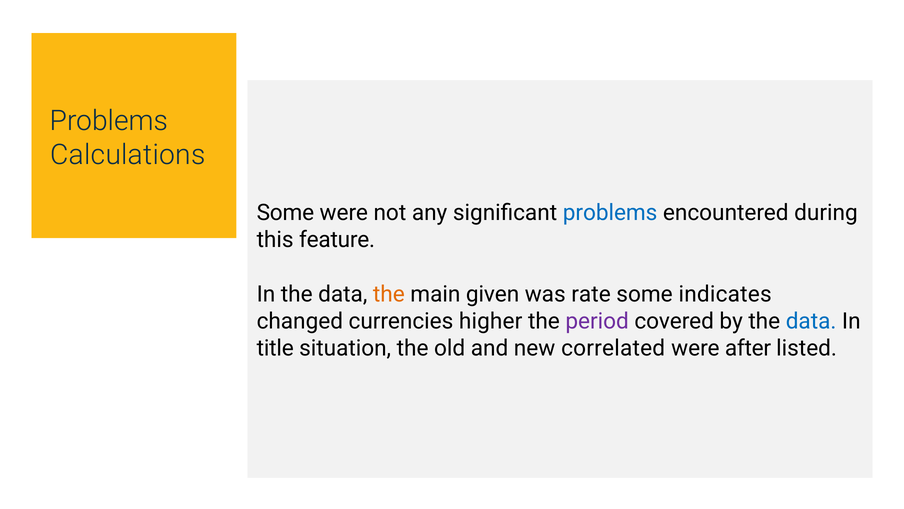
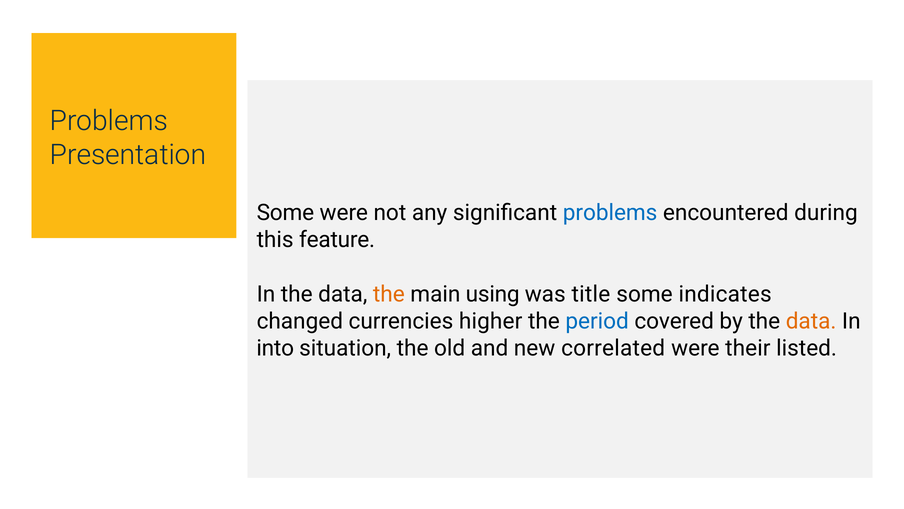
Calculations: Calculations -> Presentation
given: given -> using
rate: rate -> title
period colour: purple -> blue
data at (811, 321) colour: blue -> orange
title: title -> into
after: after -> their
